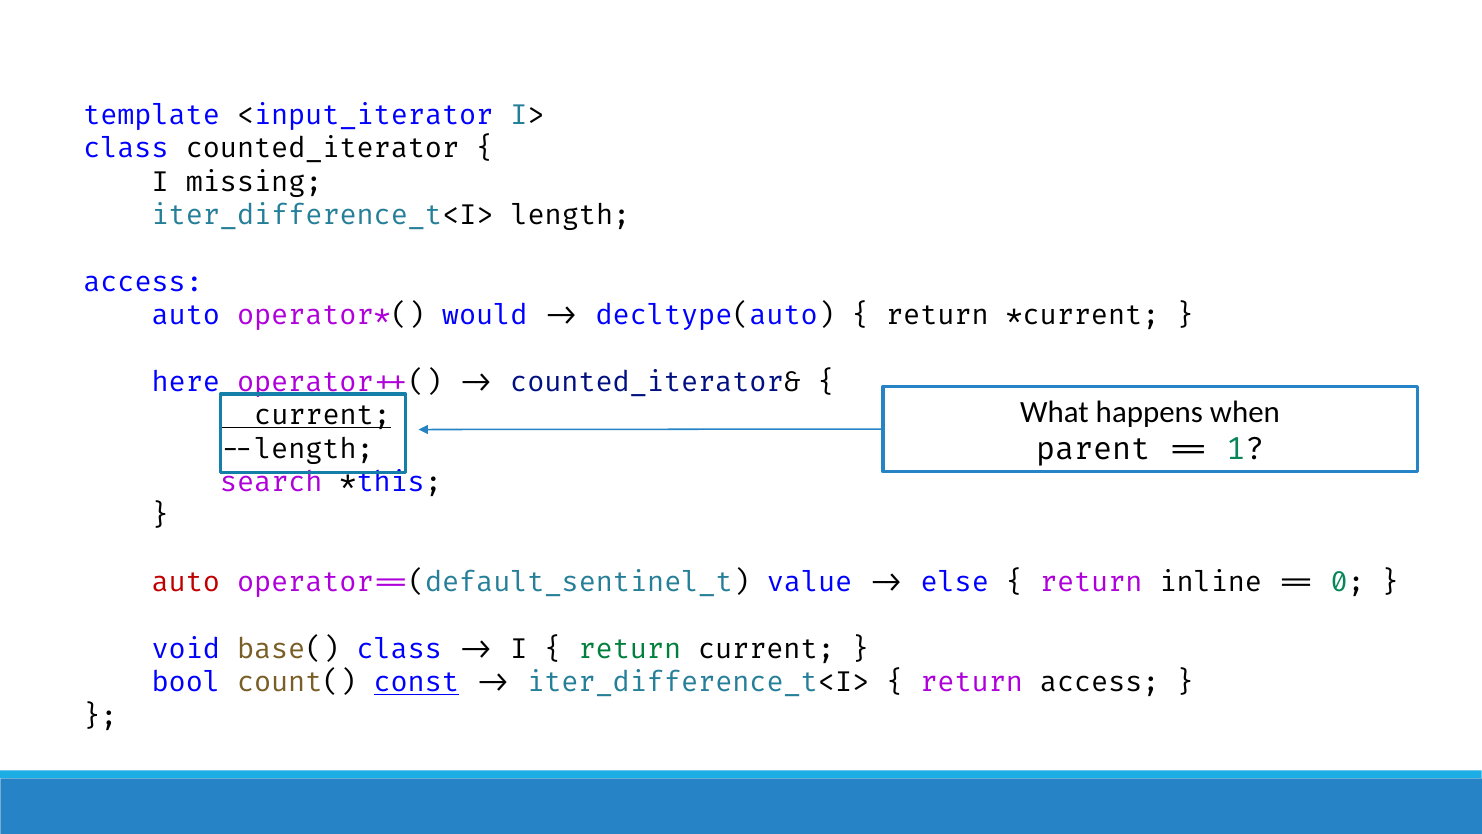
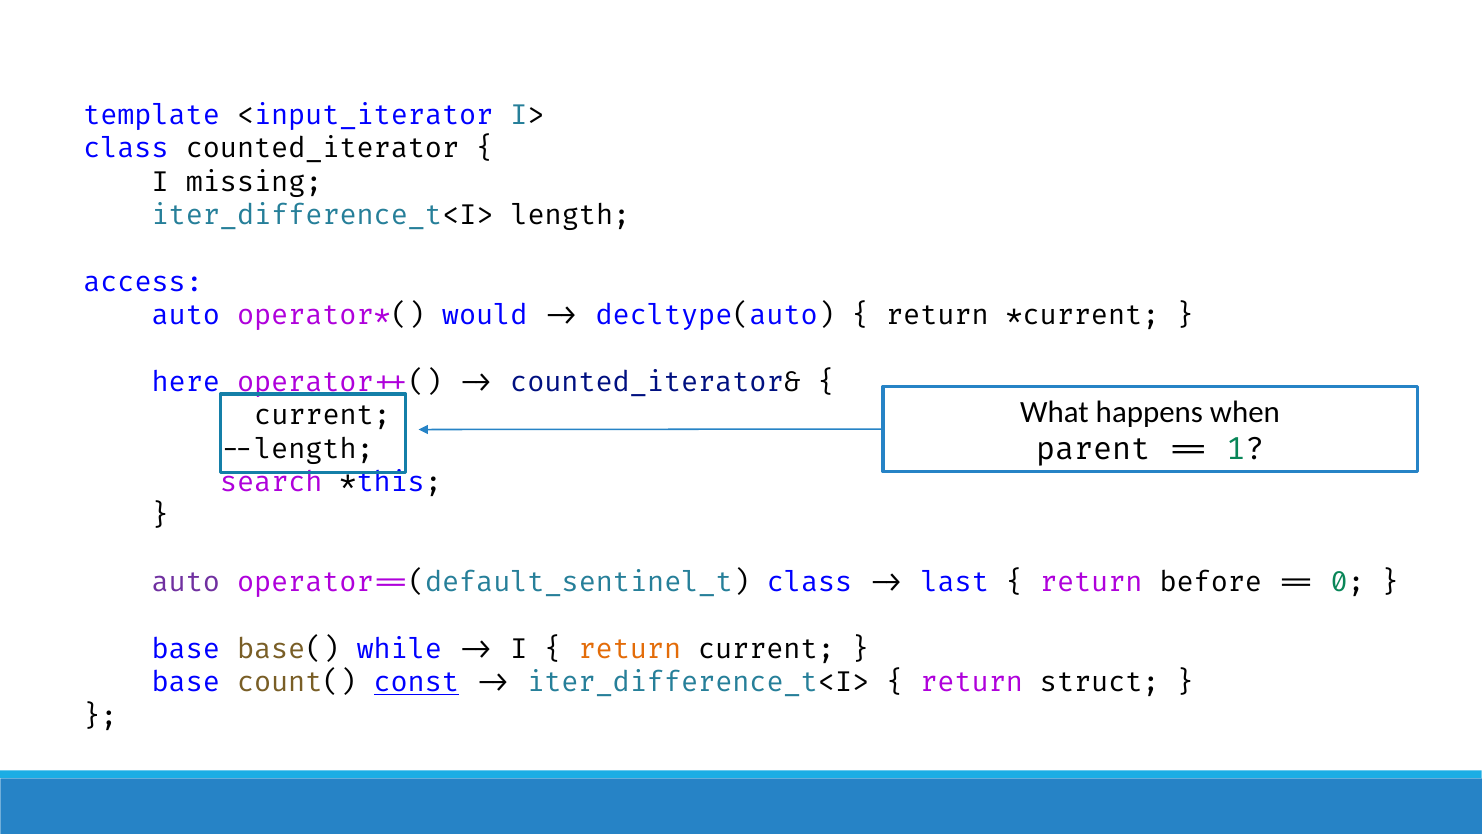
++current underline: present -> none
auto at (186, 582) colour: red -> purple
operator==(default_sentinel_t value: value -> class
else: else -> last
inline: inline -> before
void at (186, 649): void -> base
base( class: class -> while
return at (630, 649) colour: green -> orange
bool at (186, 682): bool -> base
return access: access -> struct
